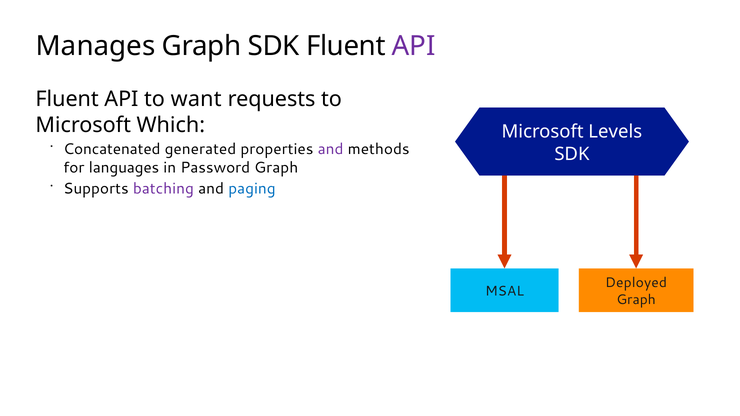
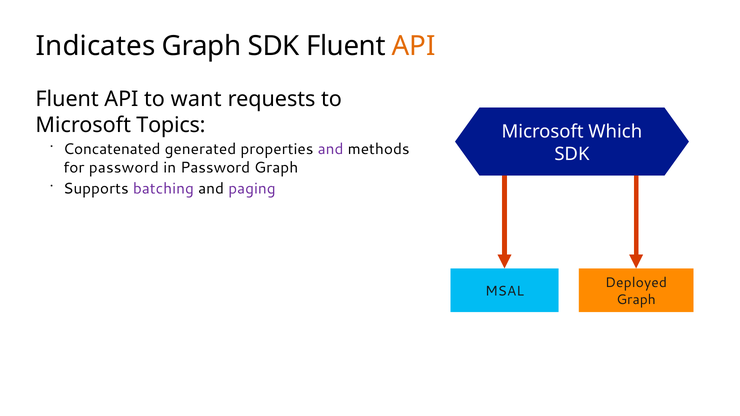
Manages: Manages -> Indicates
API at (414, 46) colour: purple -> orange
Which: Which -> Topics
Levels: Levels -> Which
for languages: languages -> password
paging colour: blue -> purple
